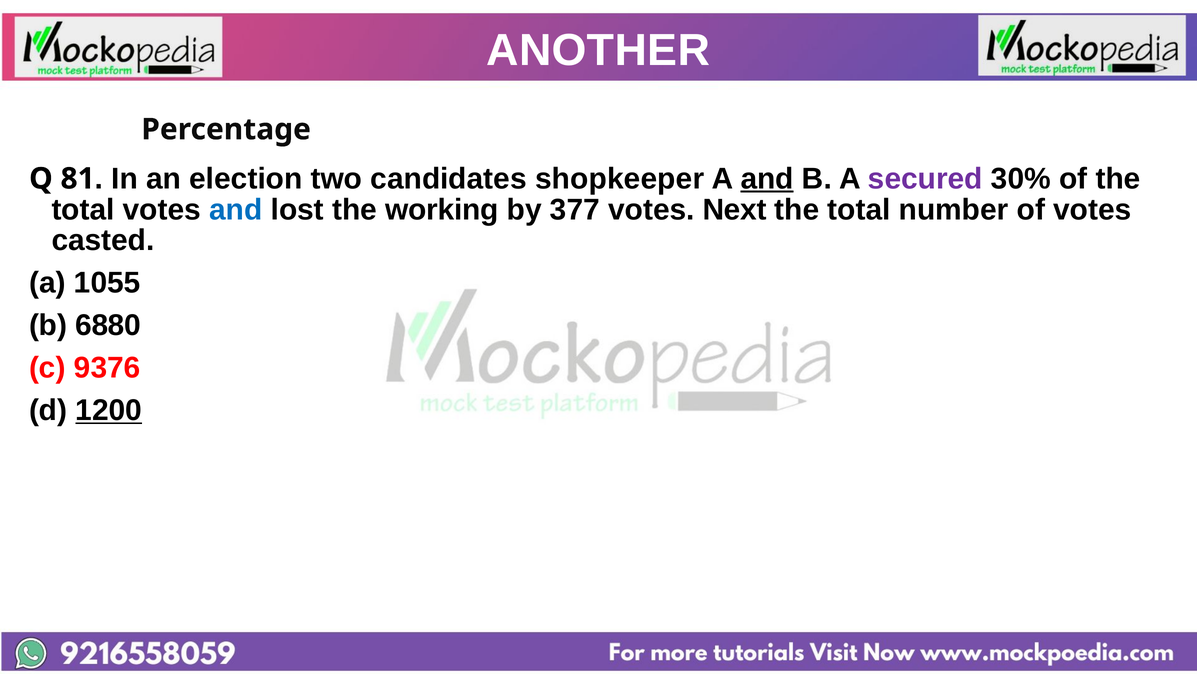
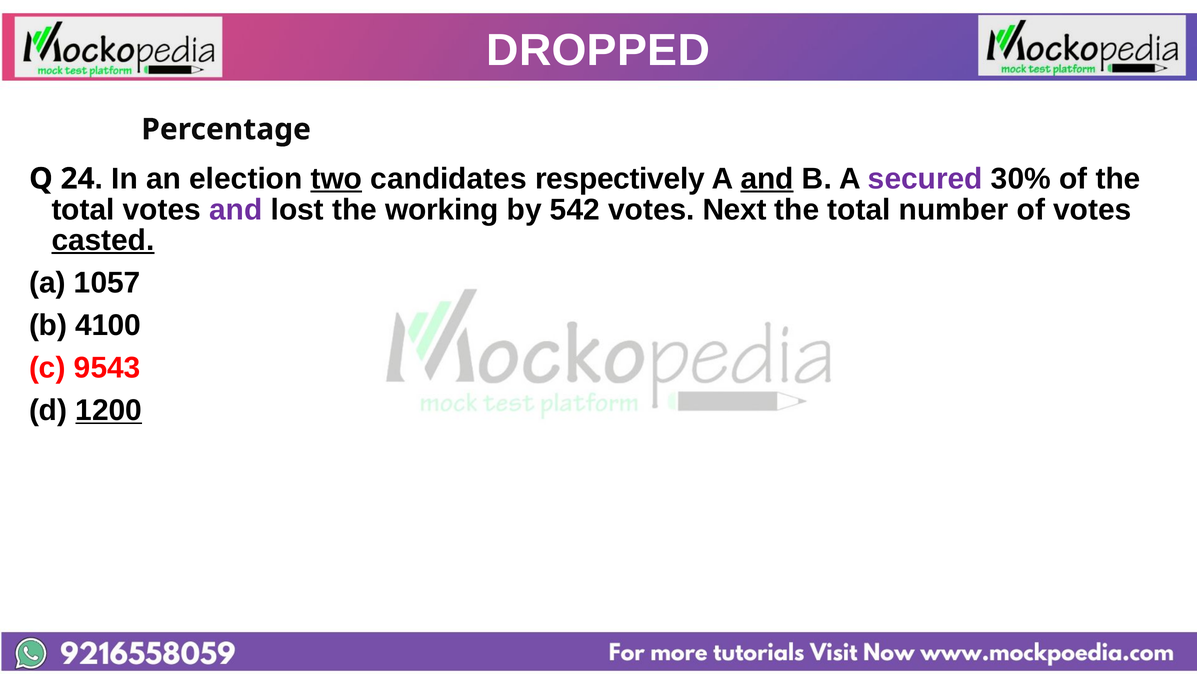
ANOTHER: ANOTHER -> DROPPED
81: 81 -> 24
two underline: none -> present
shopkeeper: shopkeeper -> respectively
and at (236, 210) colour: blue -> purple
377: 377 -> 542
casted underline: none -> present
1055: 1055 -> 1057
6880: 6880 -> 4100
9376: 9376 -> 9543
